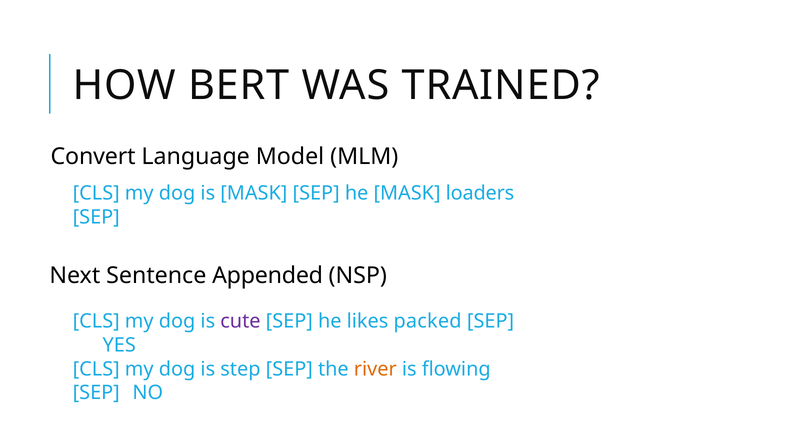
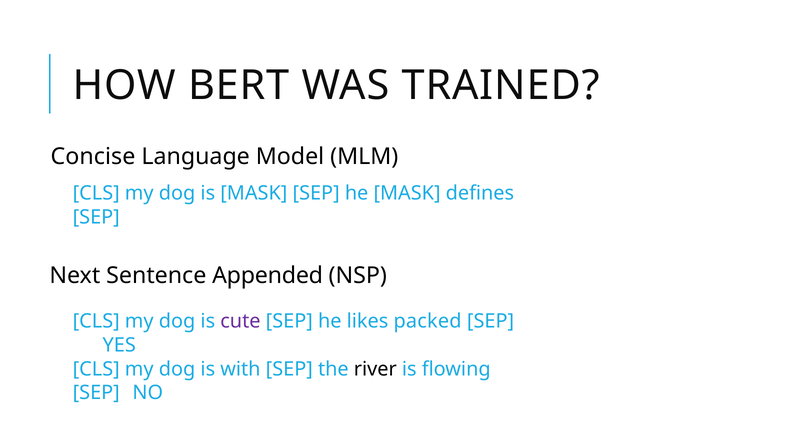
Convert: Convert -> Concise
loaders: loaders -> defines
step: step -> with
river colour: orange -> black
